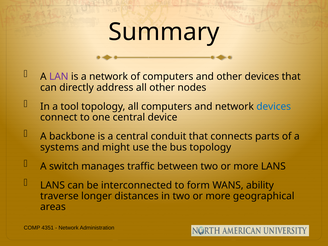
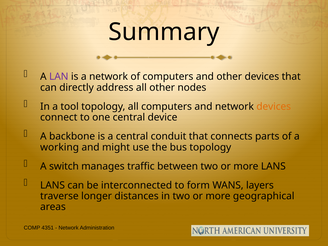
devices at (274, 107) colour: blue -> orange
systems: systems -> working
ability: ability -> layers
